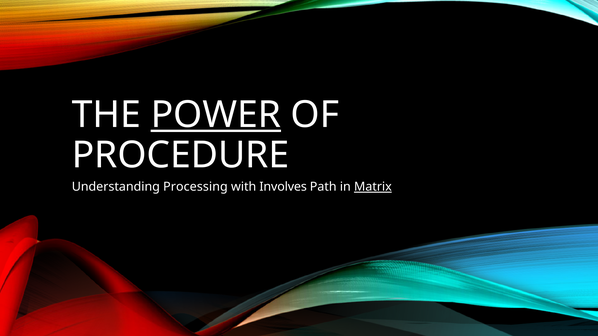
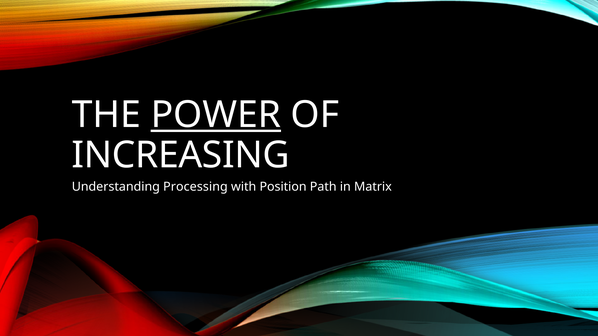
PROCEDURE: PROCEDURE -> INCREASING
Involves: Involves -> Position
Matrix underline: present -> none
